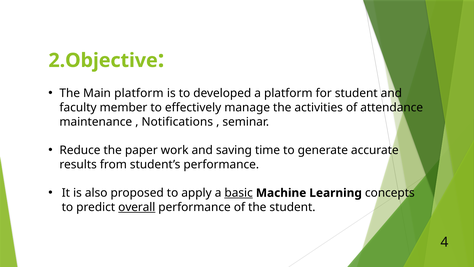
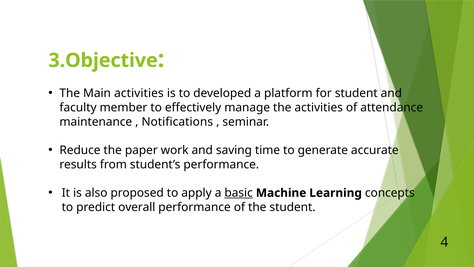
2.Objective: 2.Objective -> 3.Objective
Main platform: platform -> activities
overall underline: present -> none
